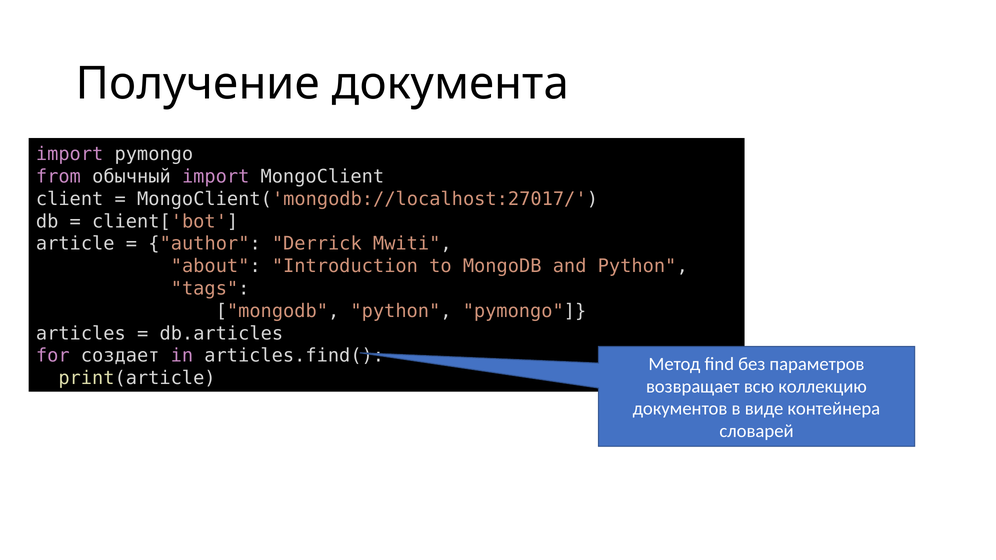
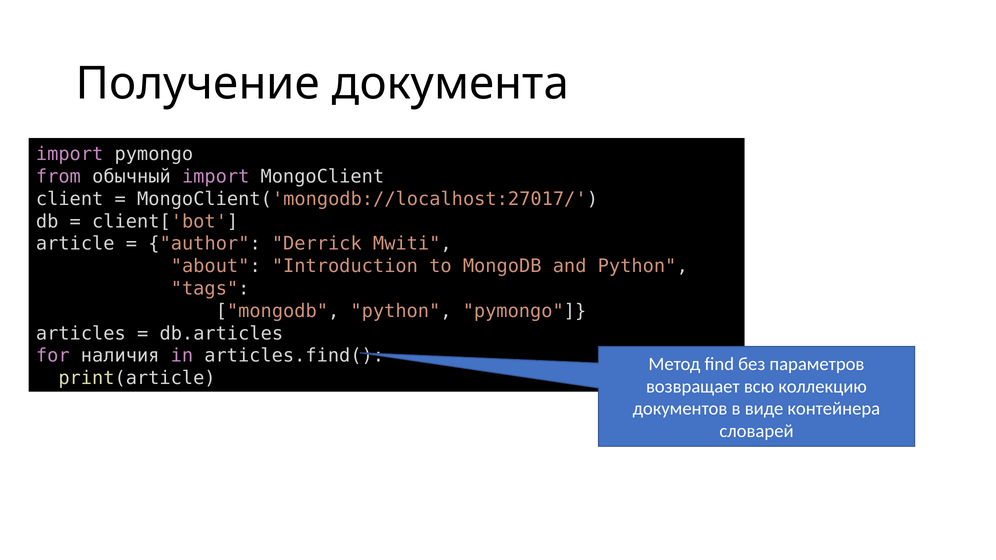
создает: создает -> наличия
